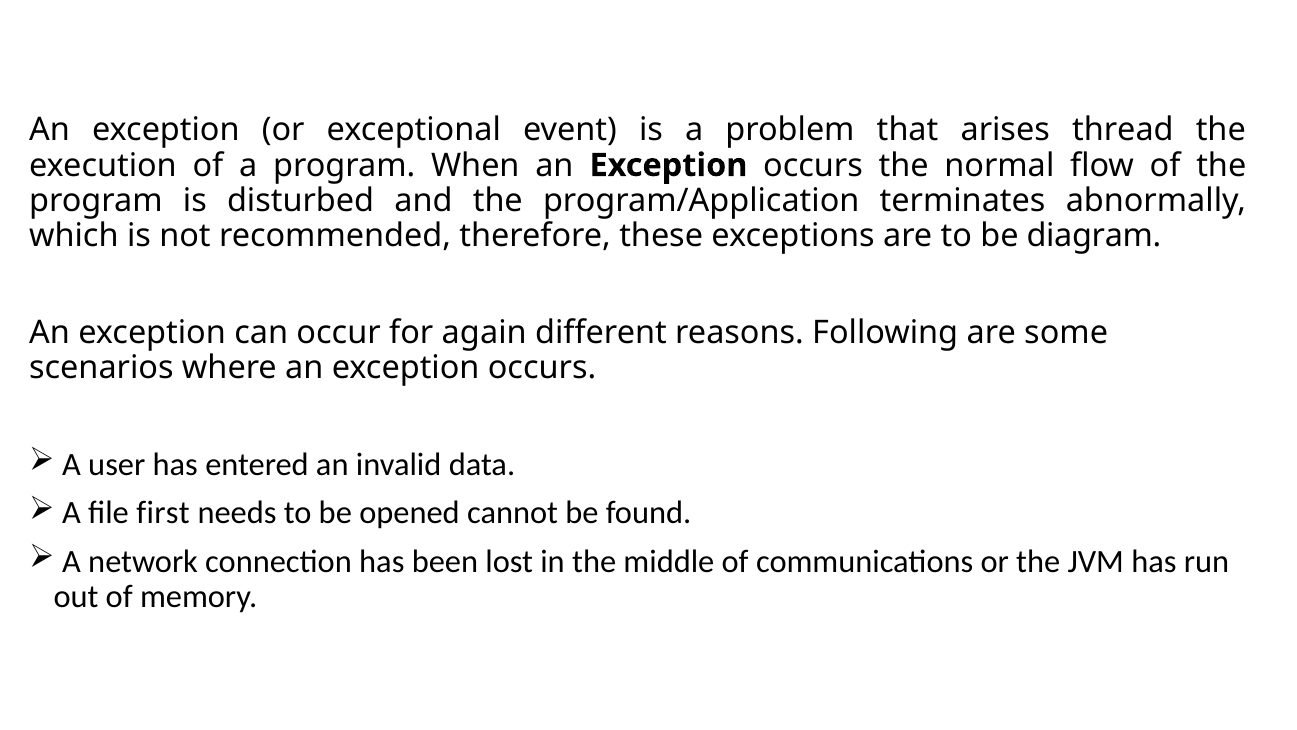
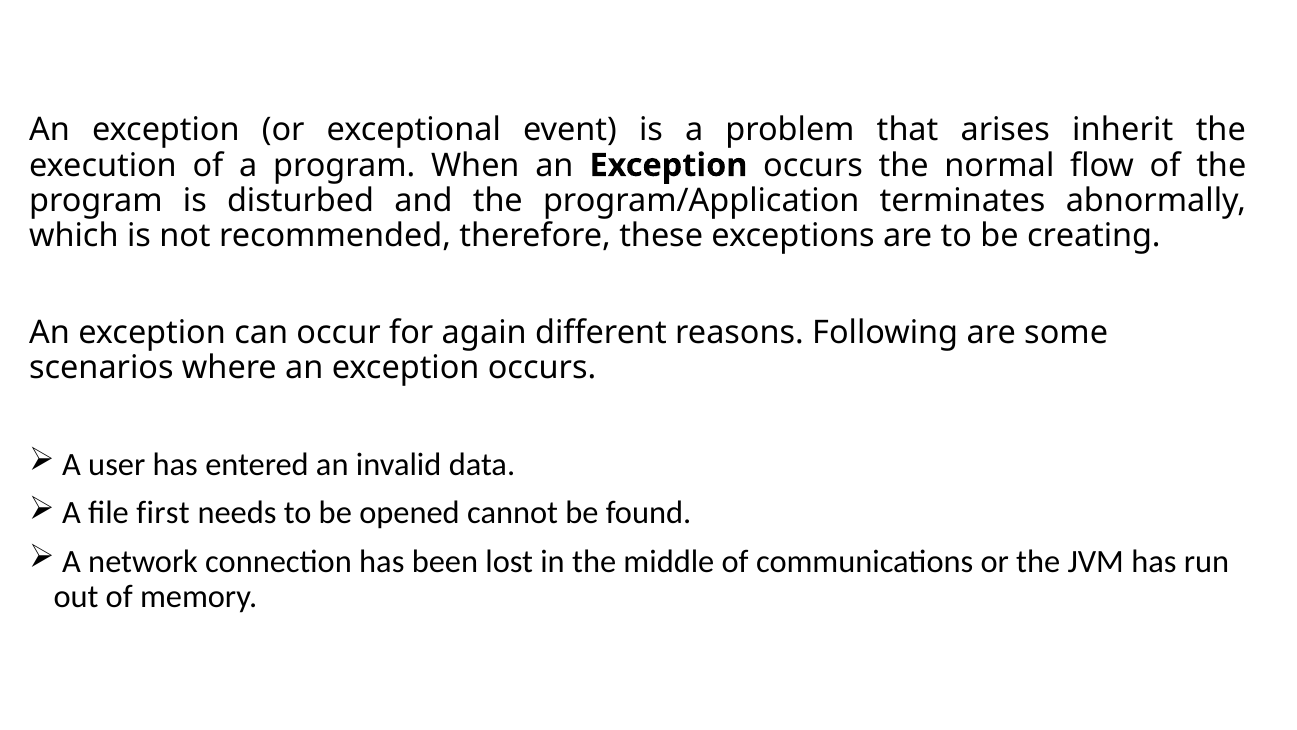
thread: thread -> inherit
diagram: diagram -> creating
